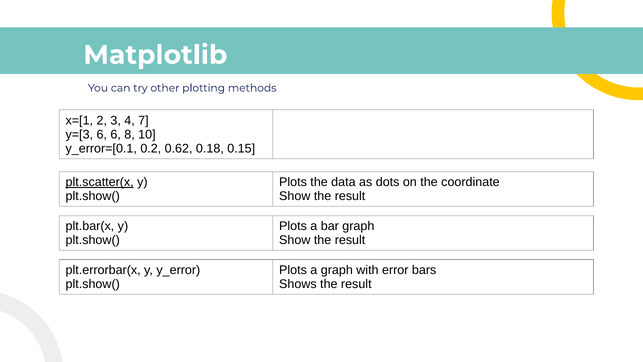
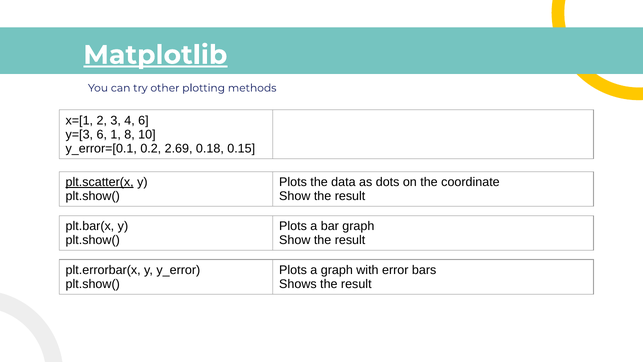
Matplotlib underline: none -> present
4 7: 7 -> 6
6 6: 6 -> 1
0.62: 0.62 -> 2.69
